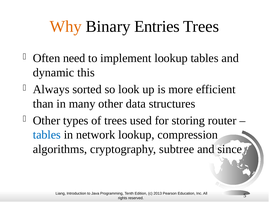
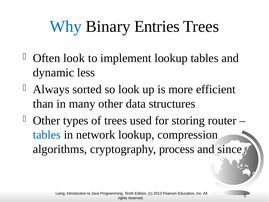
Why colour: orange -> blue
Often need: need -> look
this: this -> less
subtree: subtree -> process
